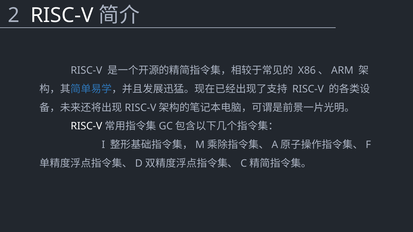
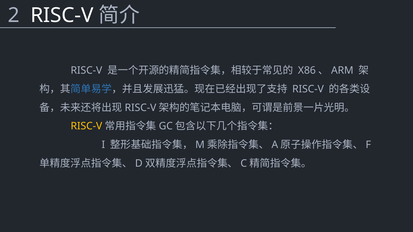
RISC-V at (86, 126) colour: white -> yellow
